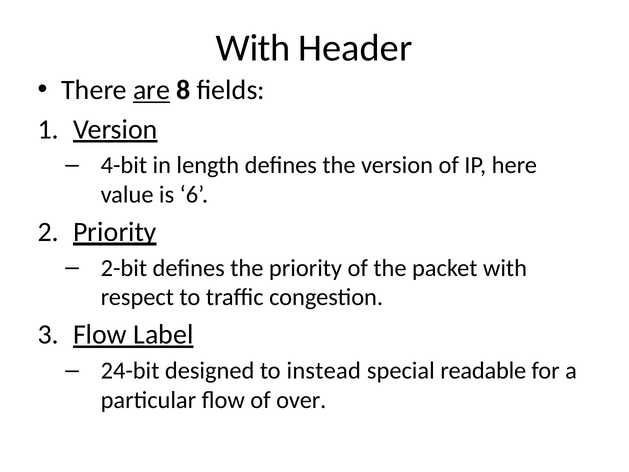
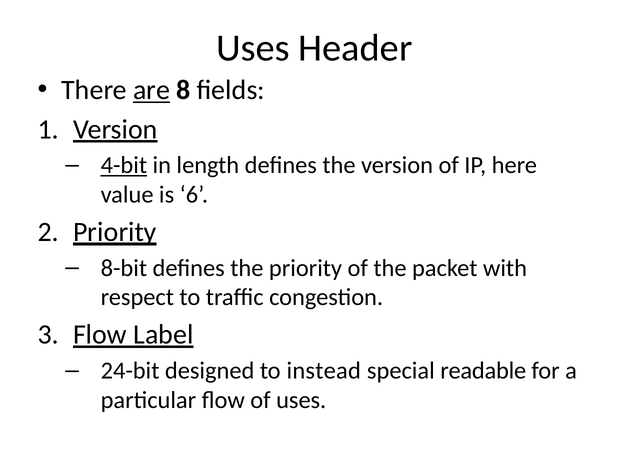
With at (253, 48): With -> Uses
4-bit underline: none -> present
2-bit: 2-bit -> 8-bit
of over: over -> uses
